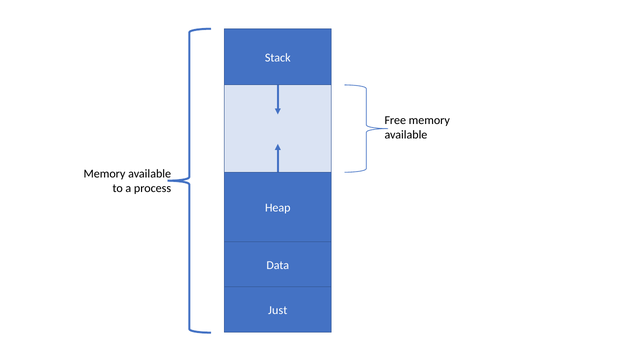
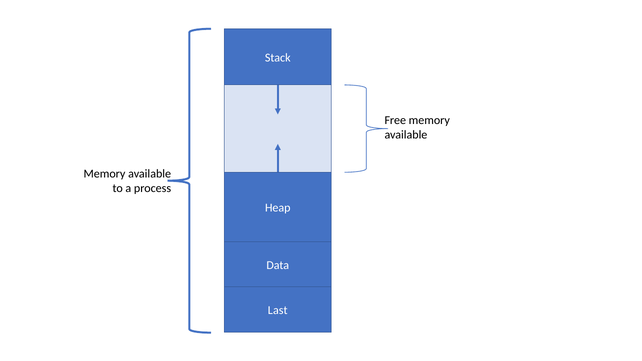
Just: Just -> Last
